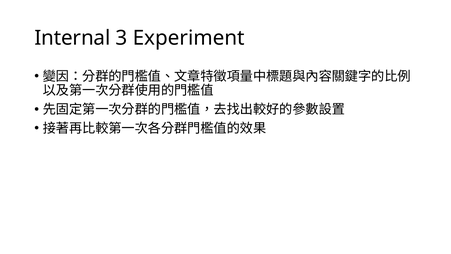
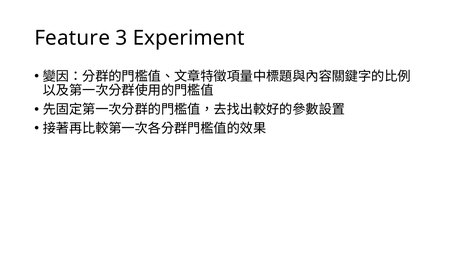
Internal: Internal -> Feature
